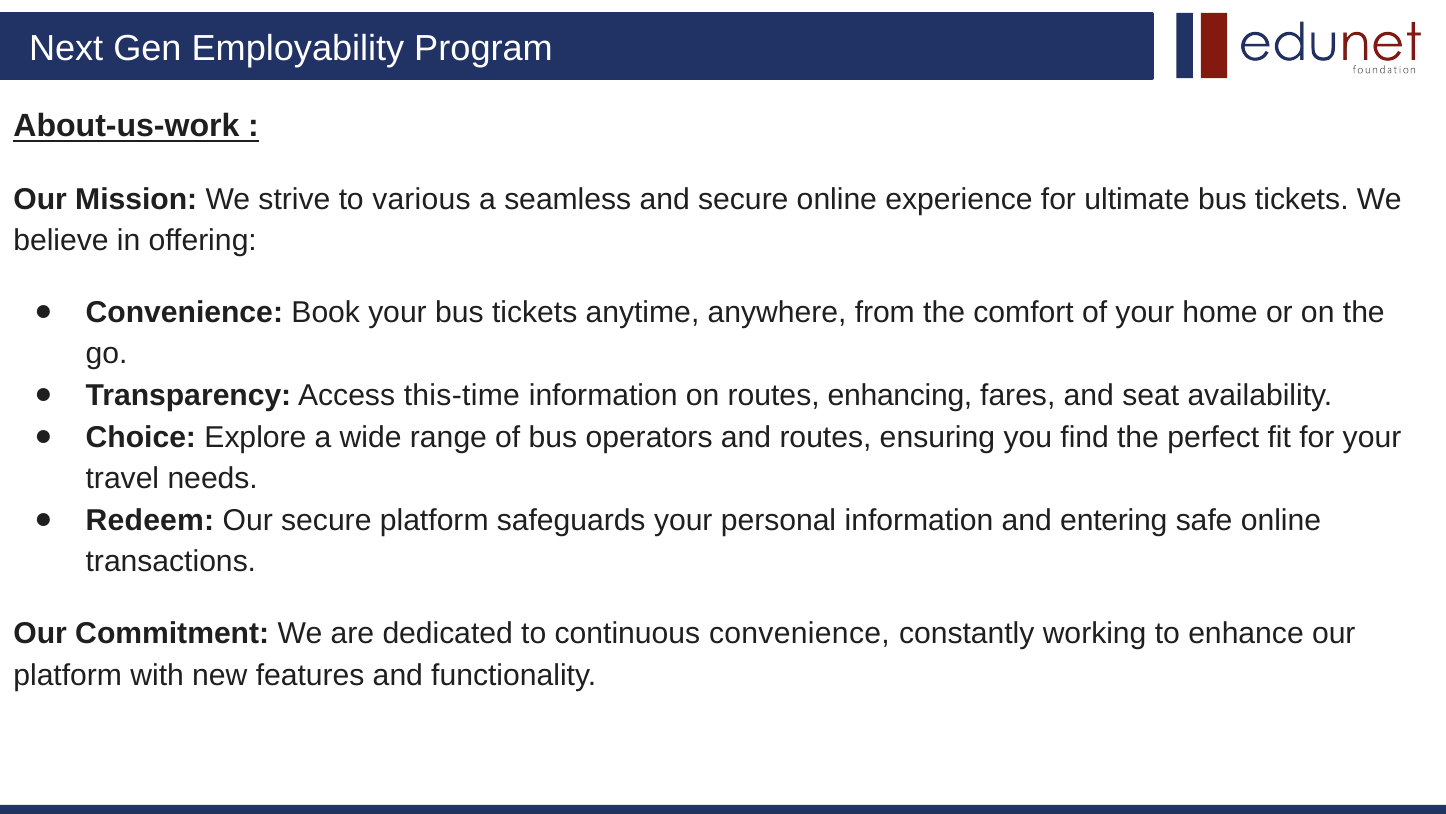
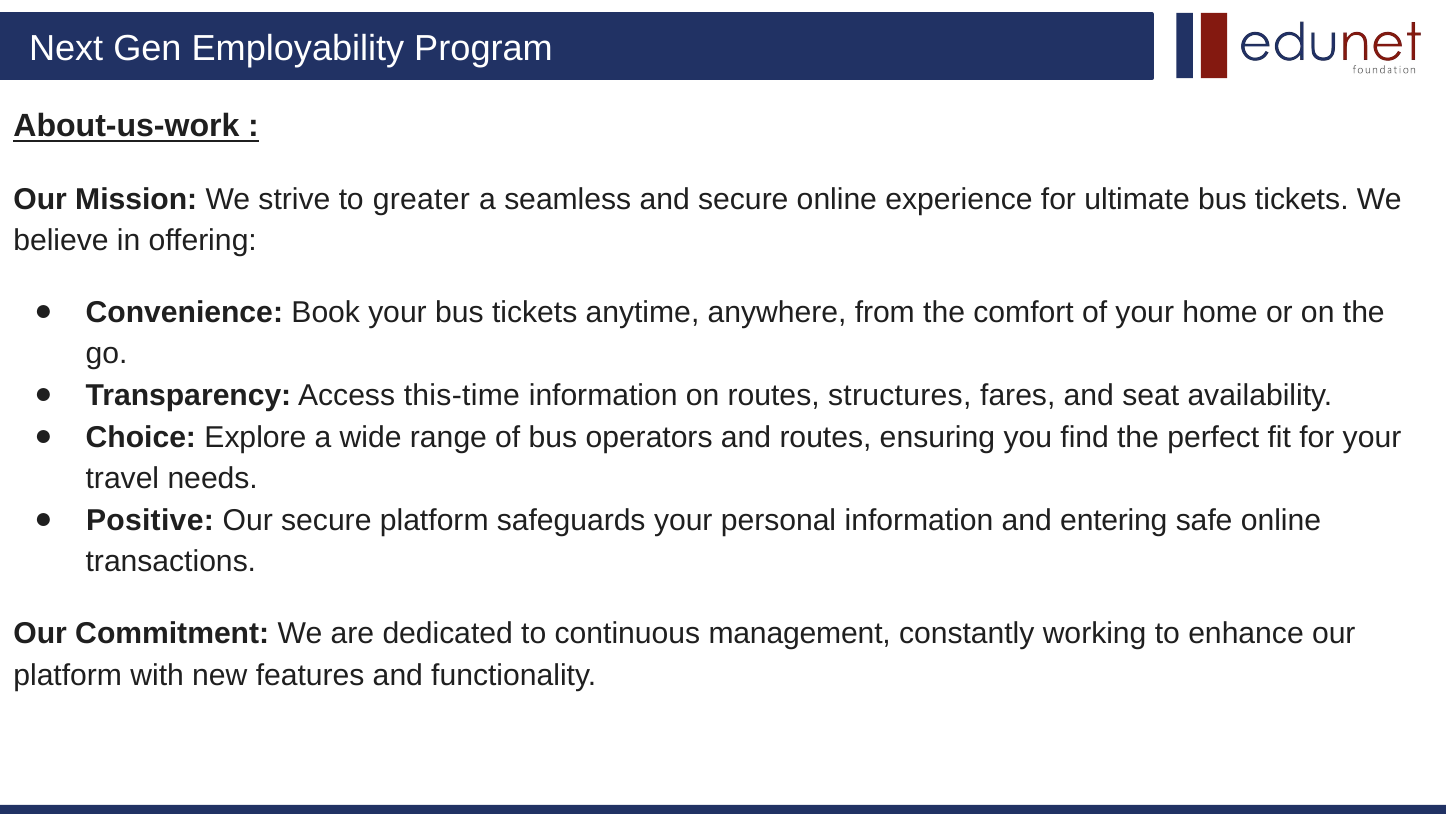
various: various -> greater
enhancing: enhancing -> structures
Redeem: Redeem -> Positive
continuous convenience: convenience -> management
